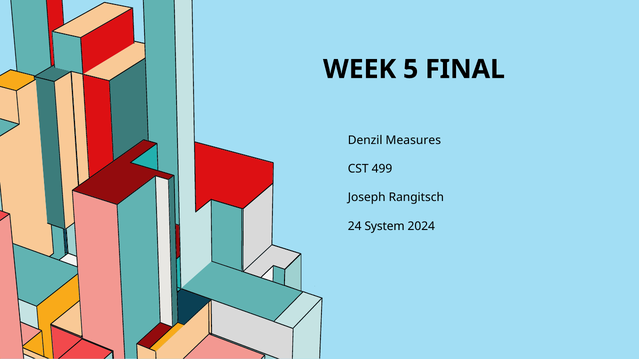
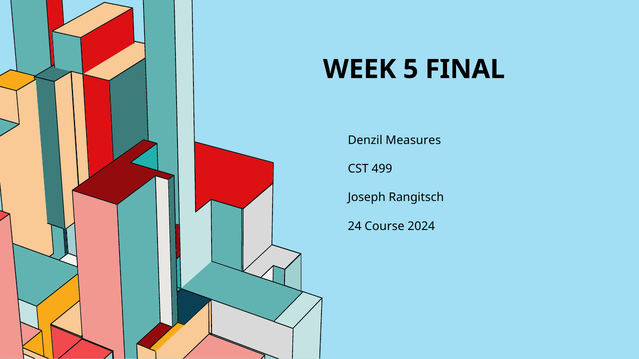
System: System -> Course
